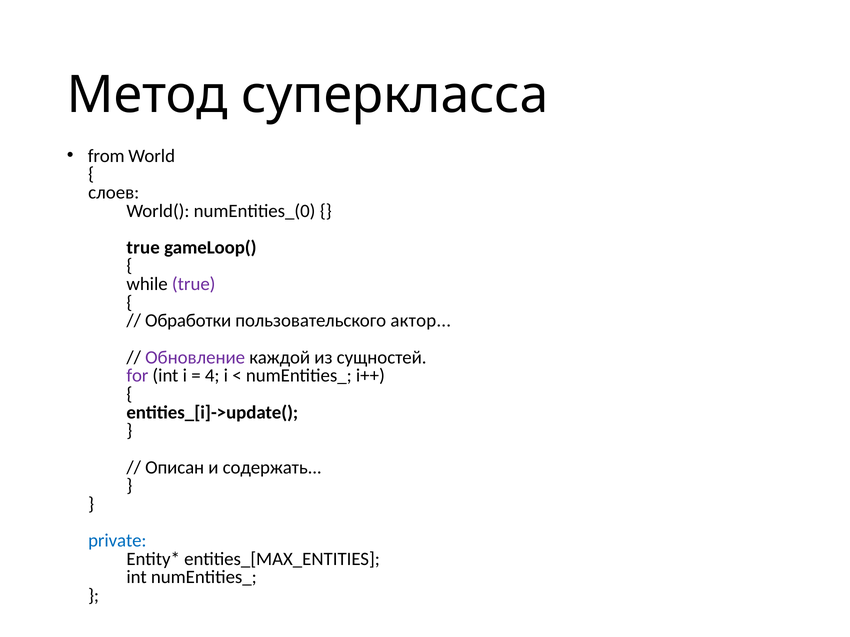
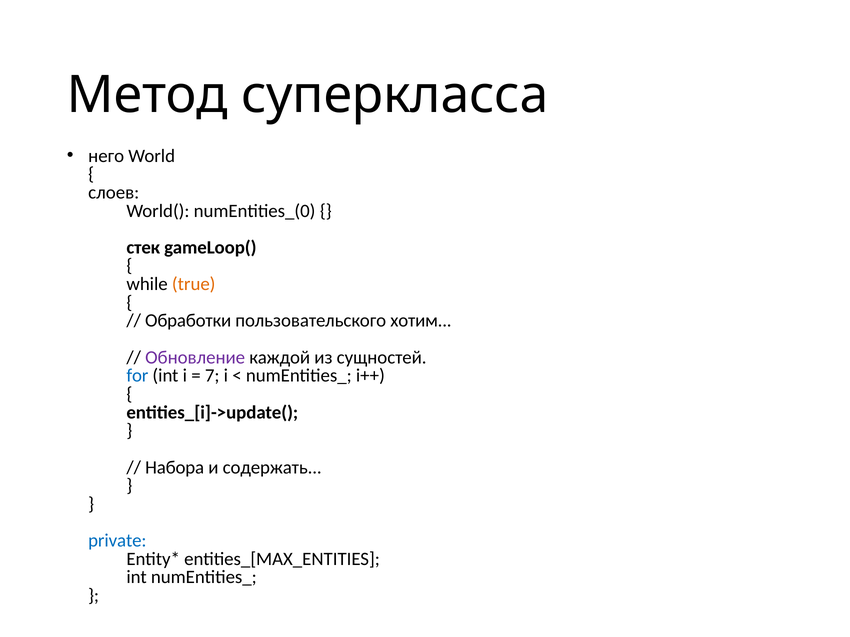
from: from -> него
true at (143, 248): true -> стек
true at (194, 284) colour: purple -> orange
актор: актор -> хотим
for colour: purple -> blue
4: 4 -> 7
Описан: Описан -> Набора
